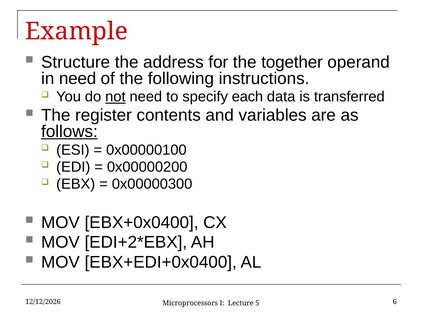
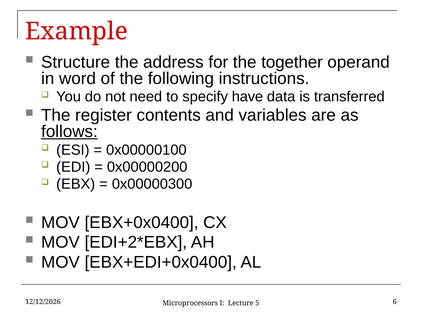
in need: need -> word
not underline: present -> none
each: each -> have
